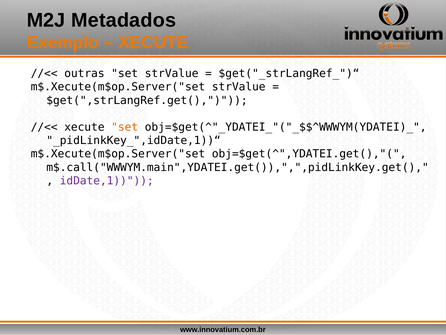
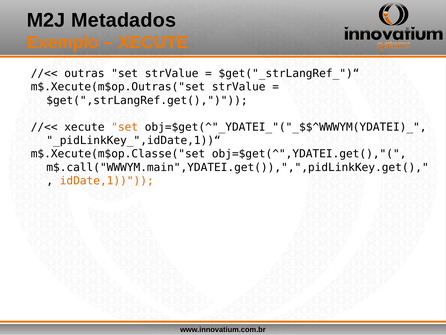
m$.Xecute(m$op.Server("set at (118, 87): m$.Xecute(m$op.Server("set -> m$.Xecute(m$op.Outras("set
m$.Xecute(m$op.Server("set at (118, 154): m$.Xecute(m$op.Server("set -> m$.Xecute(m$op.Classe("set
idDate,1 colour: purple -> orange
